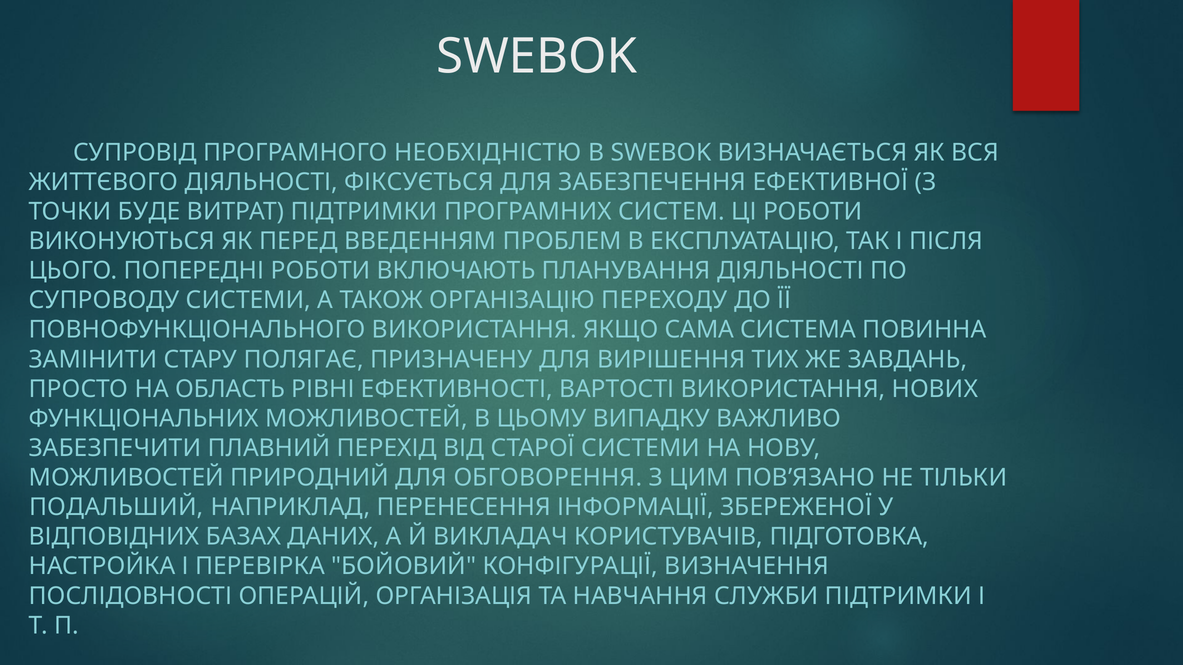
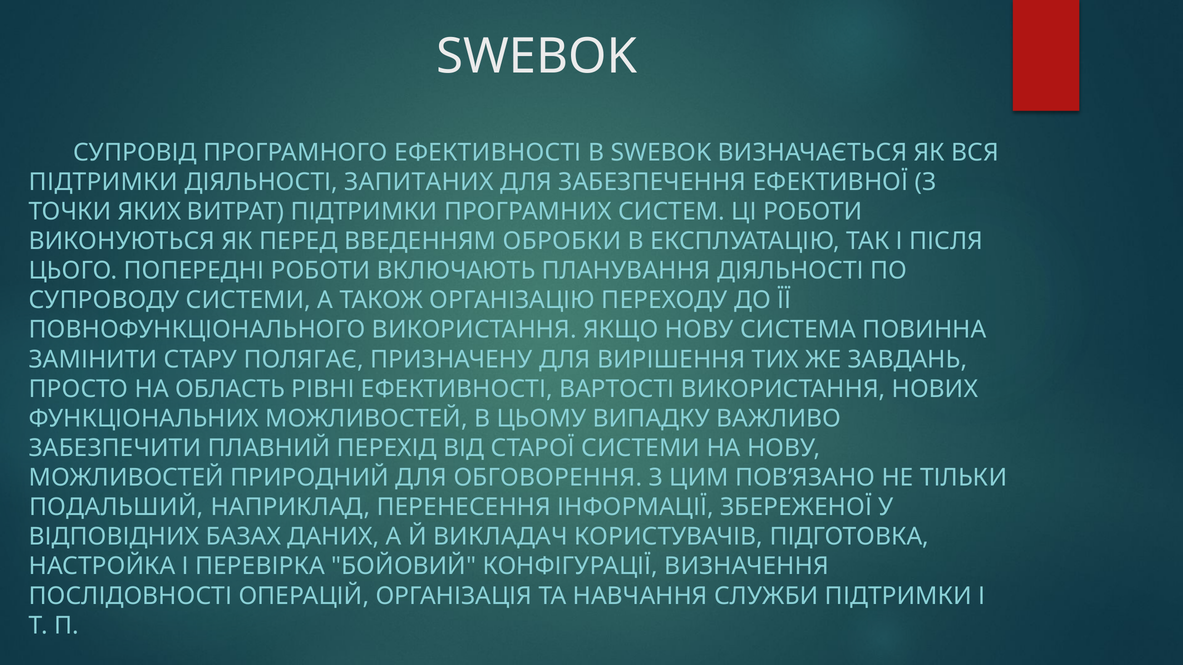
ПРОГРАМНОГО НЕОБХІДНІСТЮ: НЕОБХІДНІСТЮ -> ЕФЕКТИВНОСТІ
ЖИТТЄВОГО at (104, 182): ЖИТТЄВОГО -> ПІДТРИМКИ
ФІКСУЄТЬСЯ: ФІКСУЄТЬСЯ -> ЗАПИТАНИХ
БУДЕ: БУДЕ -> ЯКИХ
ПРОБЛЕМ: ПРОБЛЕМ -> ОБРОБКИ
ЯКЩО САМА: САМА -> НОВУ
